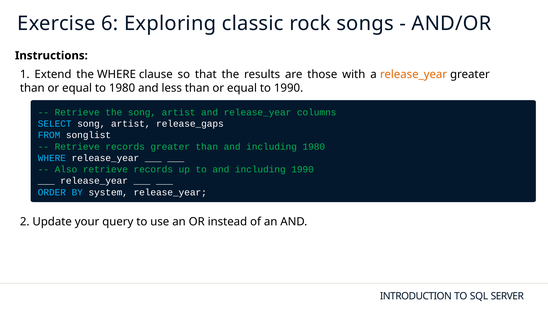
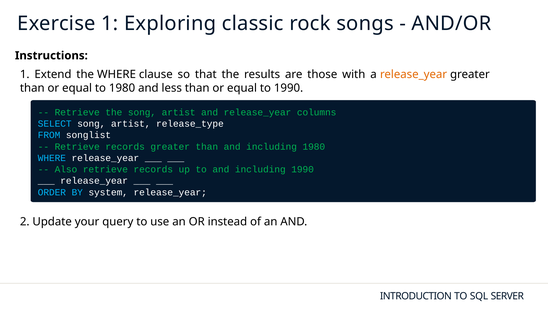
Exercise 6: 6 -> 1
release_gaps: release_gaps -> release_type
